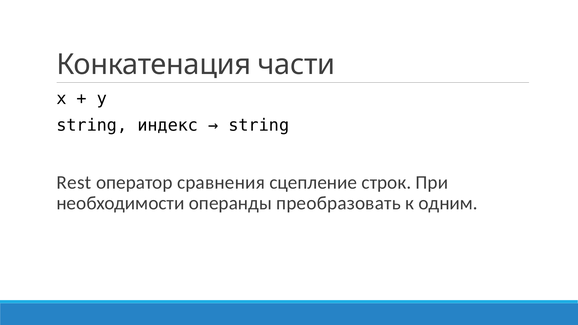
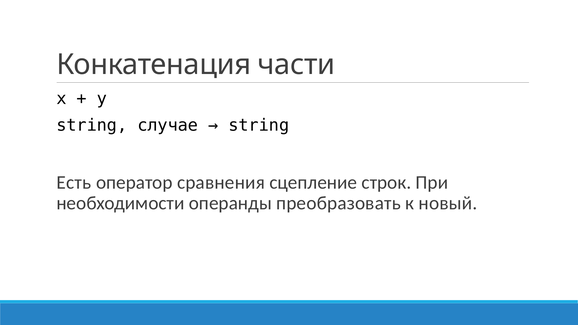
индекс: индекс -> случае
Rest: Rest -> Есть
одним: одним -> новый
